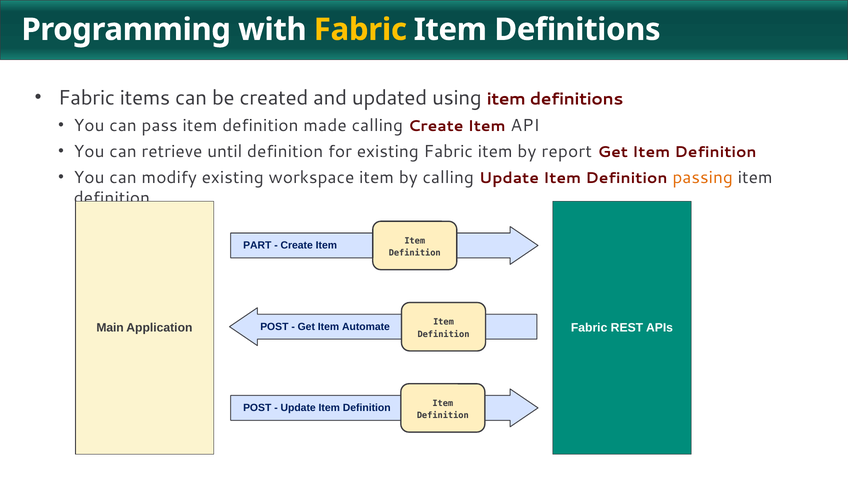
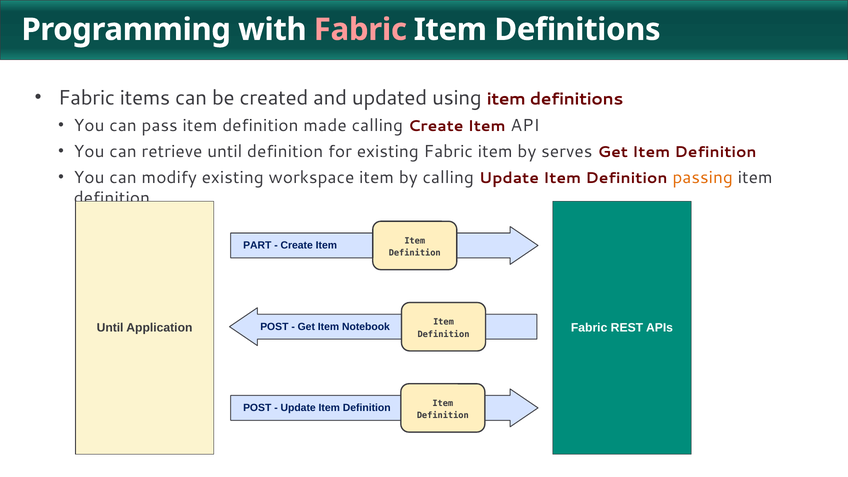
Fabric at (360, 30) colour: yellow -> pink
report: report -> serves
Automate: Automate -> Notebook
Main at (110, 328): Main -> Until
